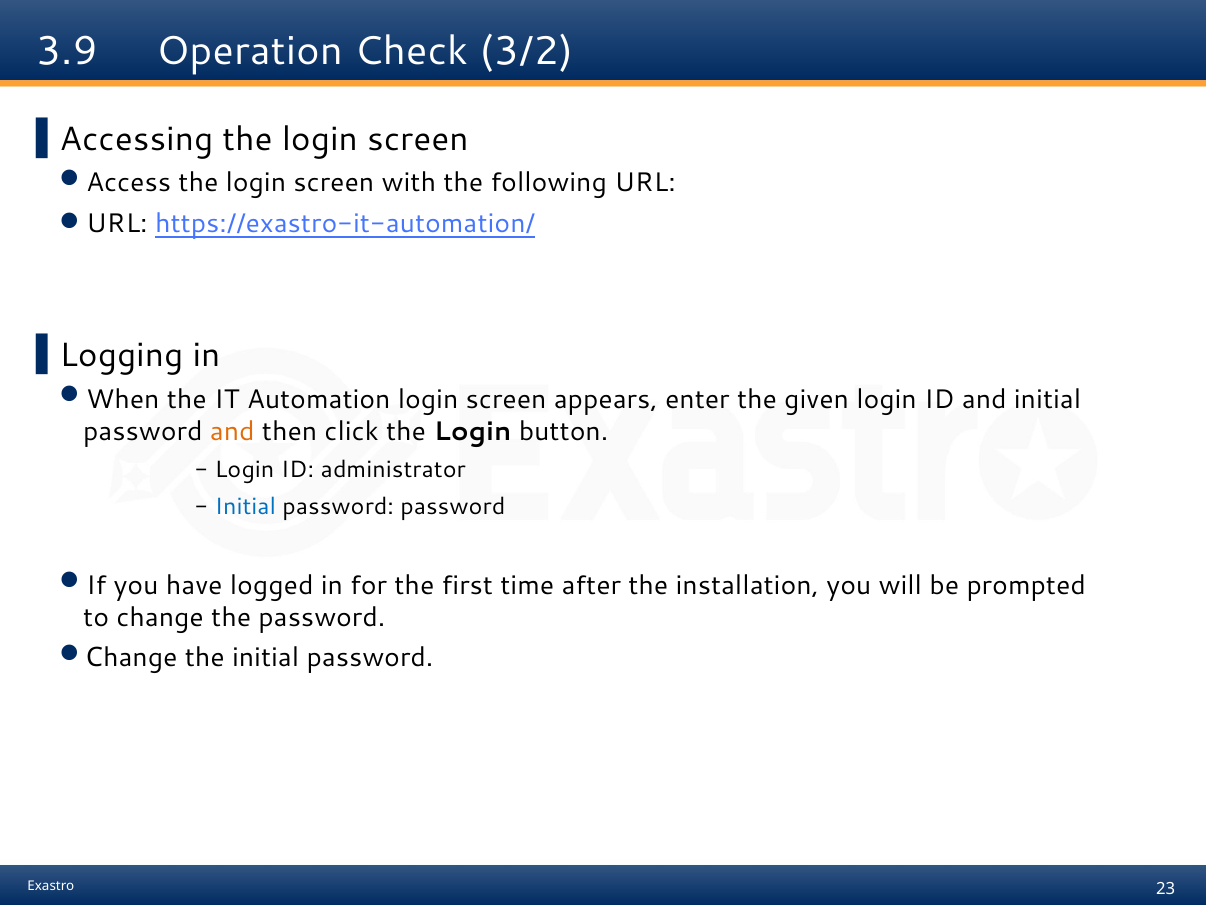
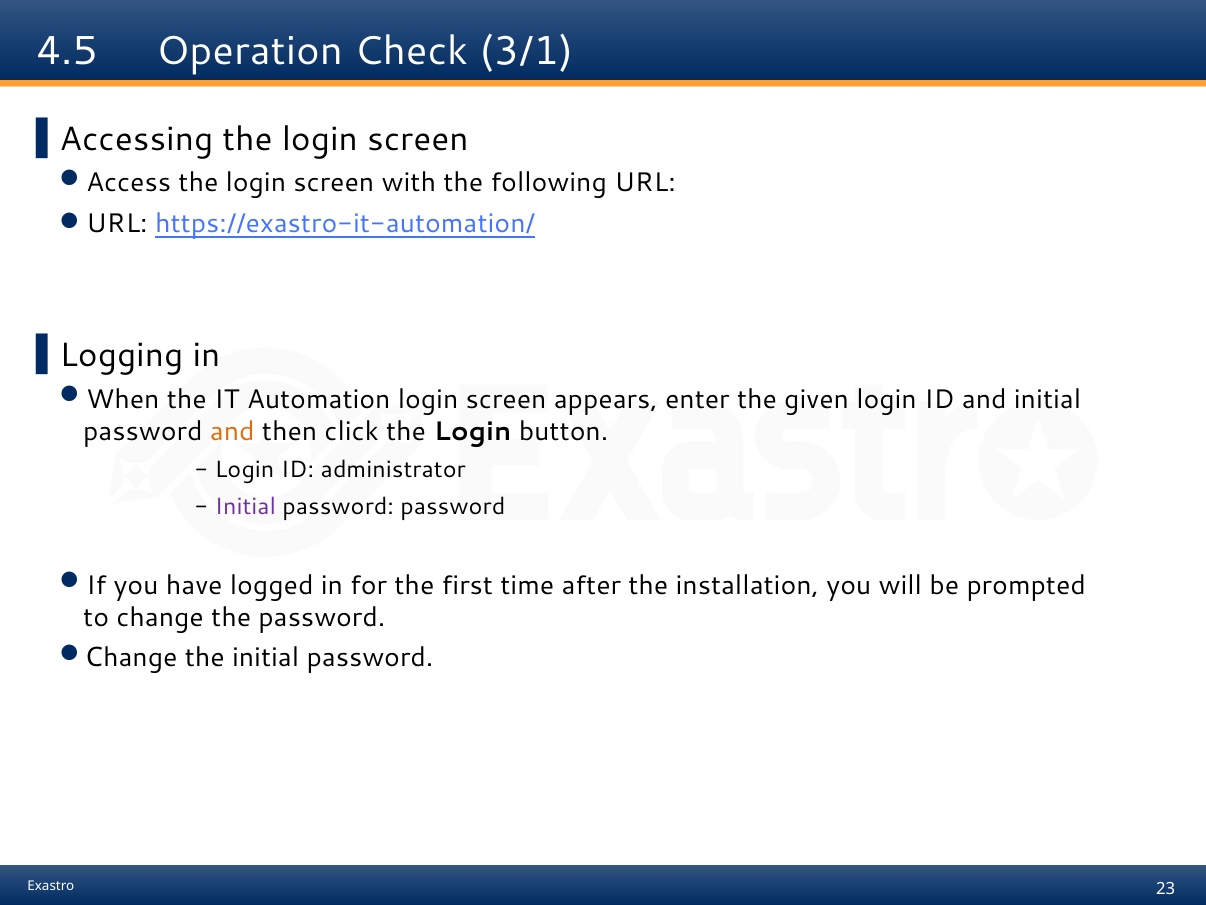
3.9: 3.9 -> 4.5
3/2: 3/2 -> 3/1
Initial at (245, 506) colour: blue -> purple
